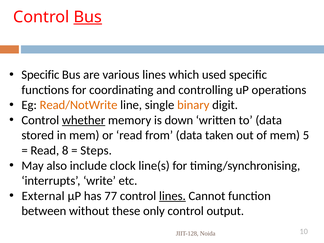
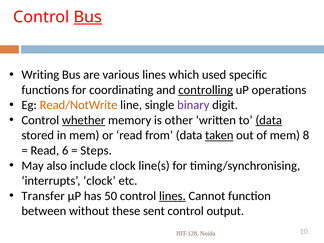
Specific at (40, 75): Specific -> Writing
controlling underline: none -> present
binary colour: orange -> purple
down: down -> other
data at (269, 120) underline: none -> present
taken underline: none -> present
5: 5 -> 8
8: 8 -> 6
interrupts write: write -> clock
External: External -> Transfer
77: 77 -> 50
only: only -> sent
